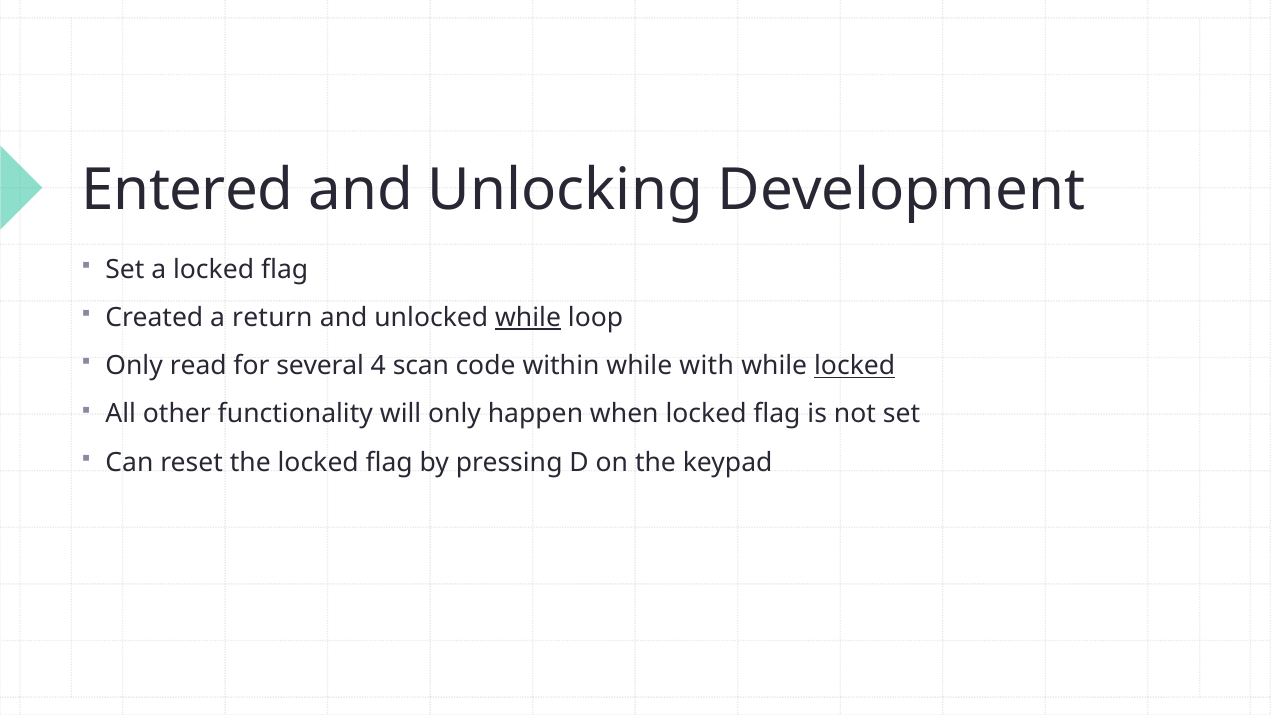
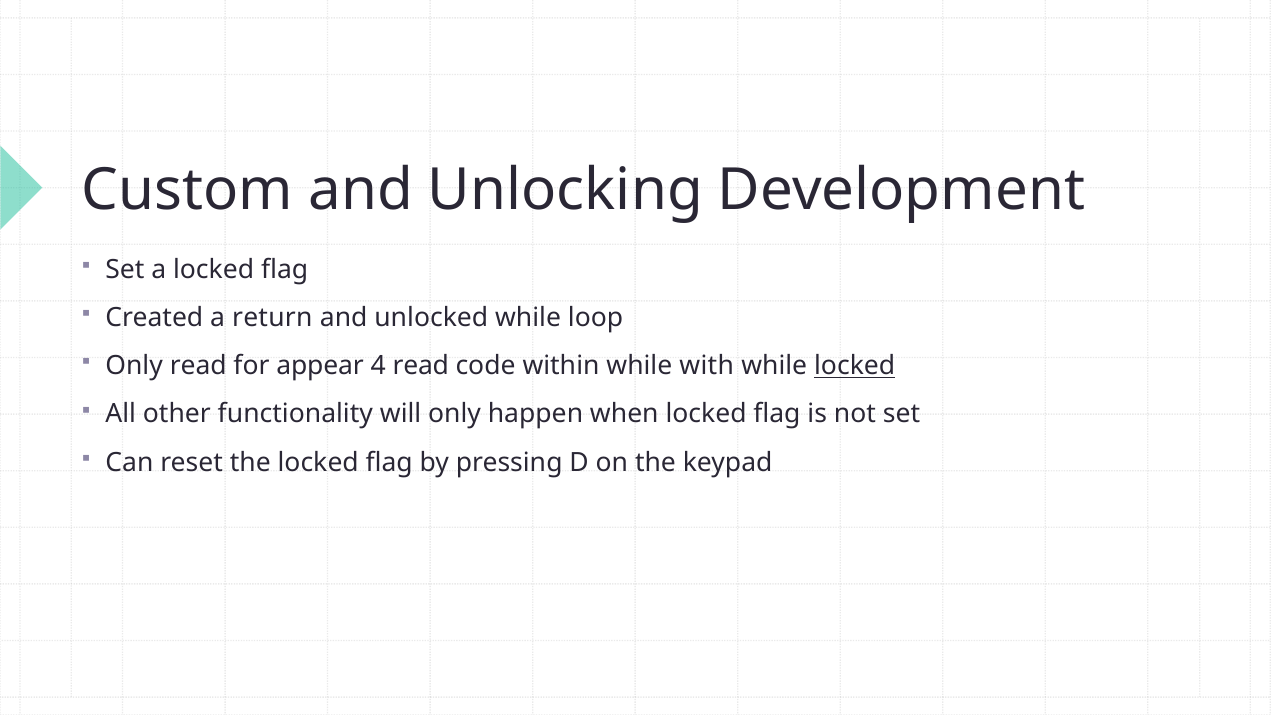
Entered: Entered -> Custom
while at (528, 318) underline: present -> none
several: several -> appear
4 scan: scan -> read
